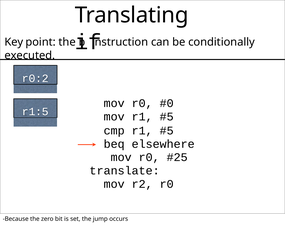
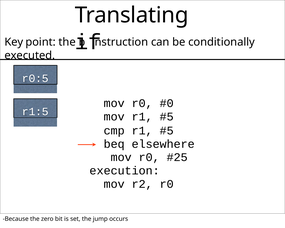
r0:2: r0:2 -> r0:5
translate: translate -> execution
